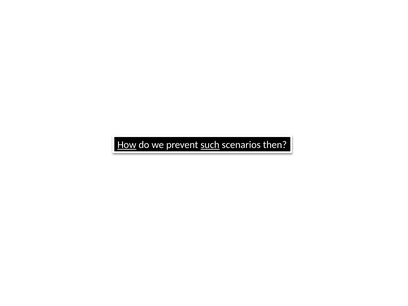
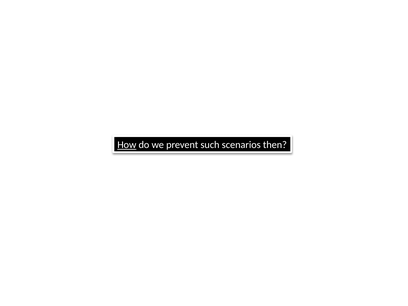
such underline: present -> none
